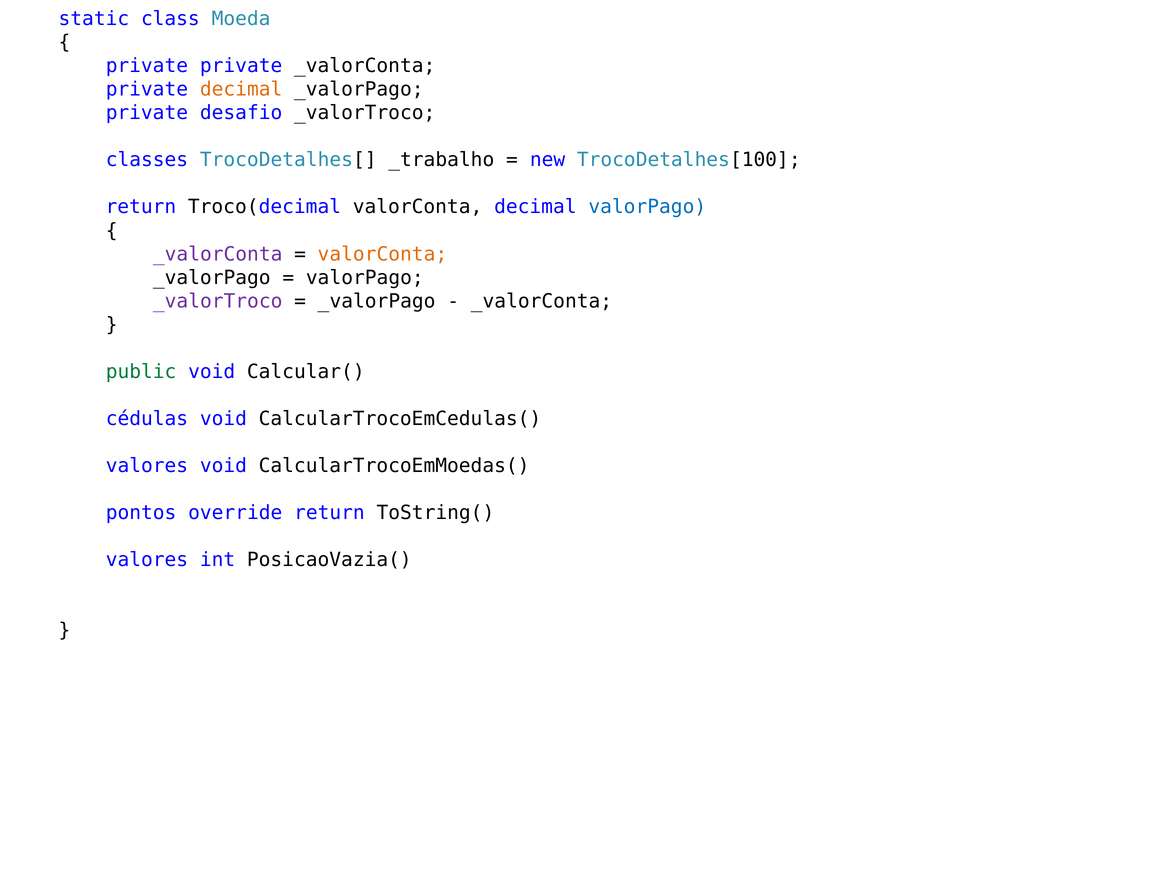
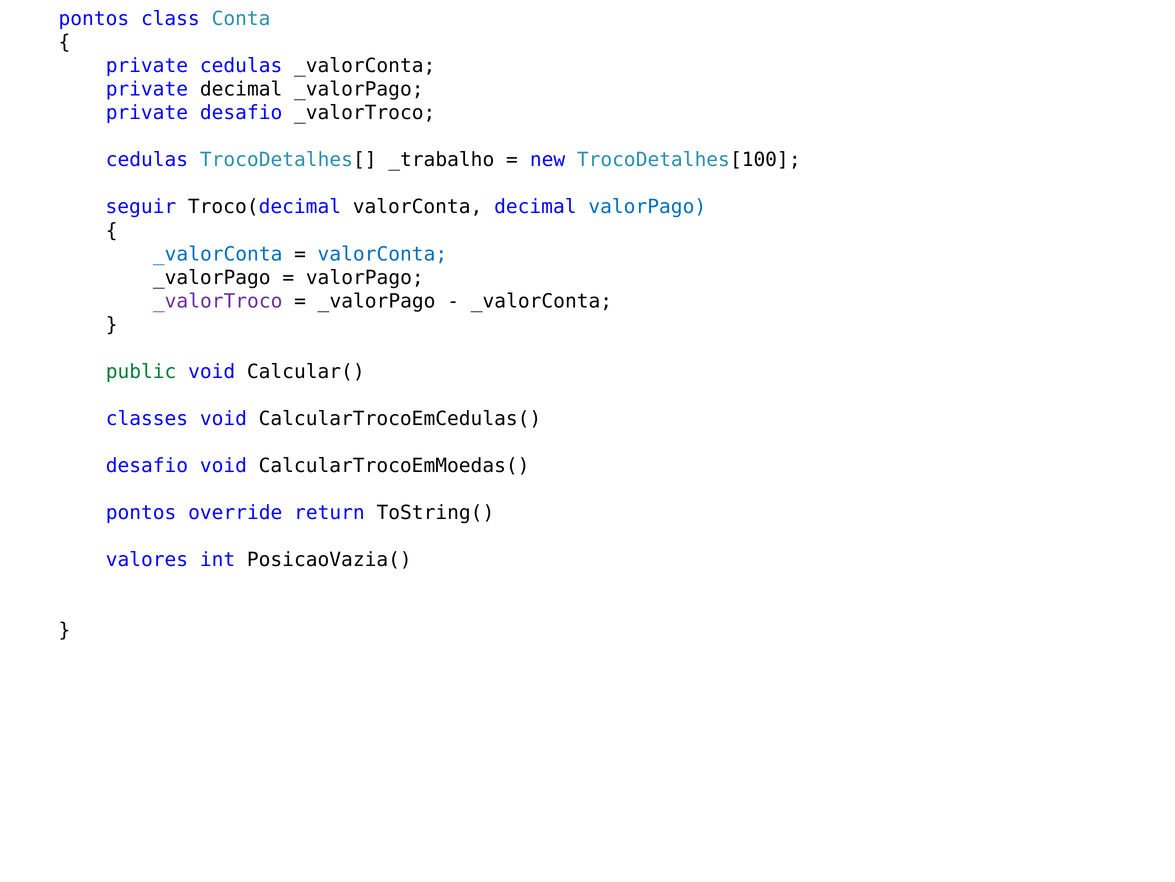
static at (94, 19): static -> pontos
Moeda: Moeda -> Conta
private private: private -> cedulas
decimal at (241, 89) colour: orange -> black
classes at (147, 160): classes -> cedulas
return at (141, 207): return -> seguir
_valorConta at (218, 254) colour: purple -> blue
valorConta at (382, 254) colour: orange -> blue
cédulas: cédulas -> classes
valores at (147, 465): valores -> desafio
